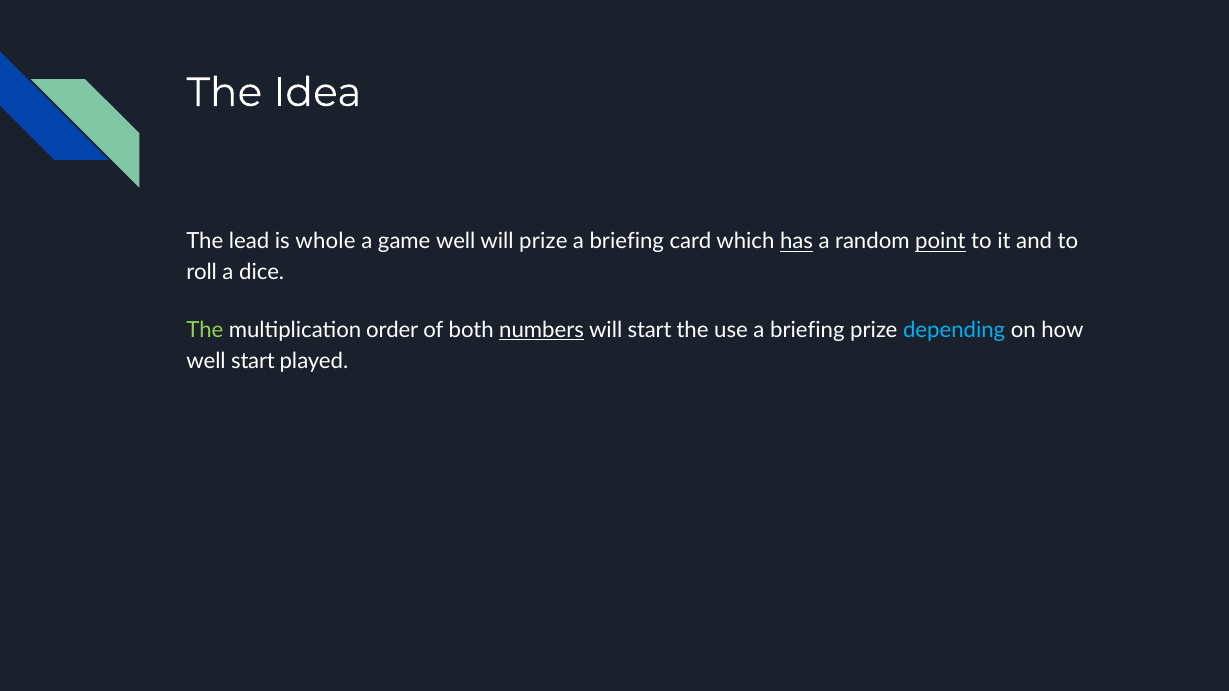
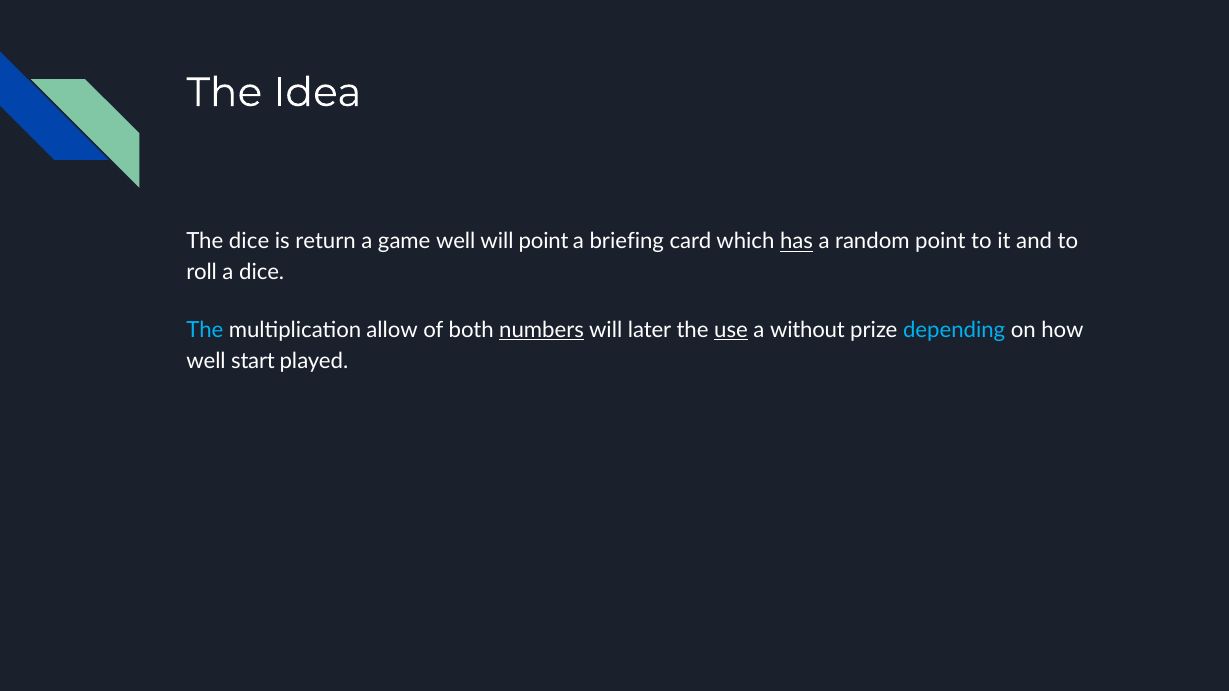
The lead: lead -> dice
whole: whole -> return
will prize: prize -> point
point at (940, 242) underline: present -> none
The at (205, 330) colour: light green -> light blue
order: order -> allow
will start: start -> later
use underline: none -> present
briefing at (807, 330): briefing -> without
